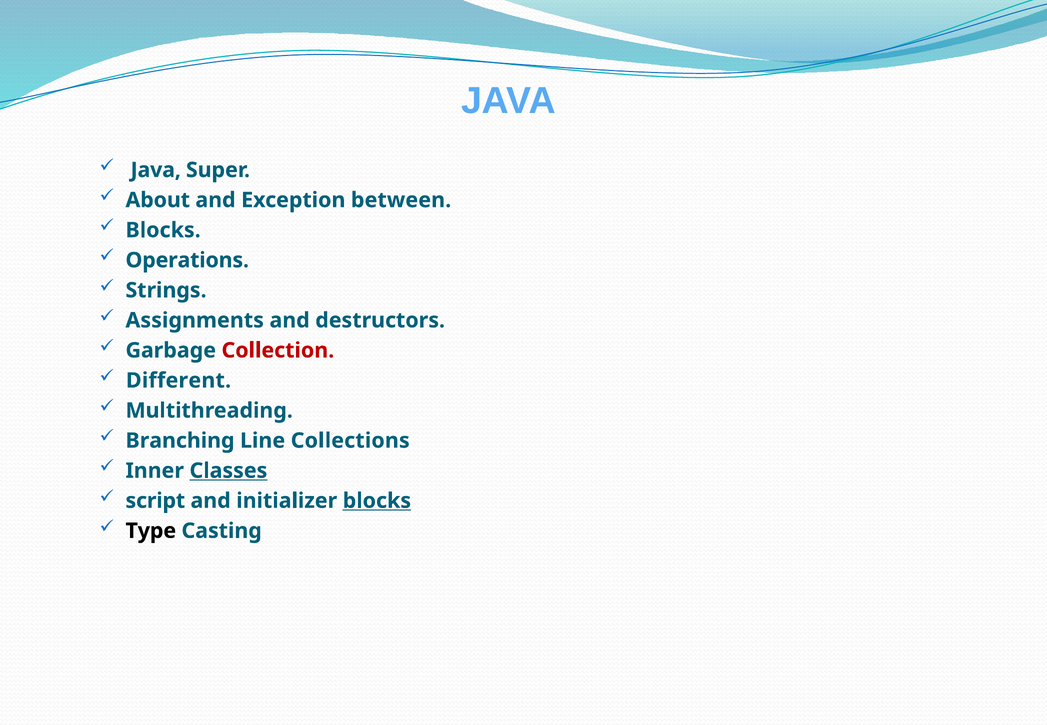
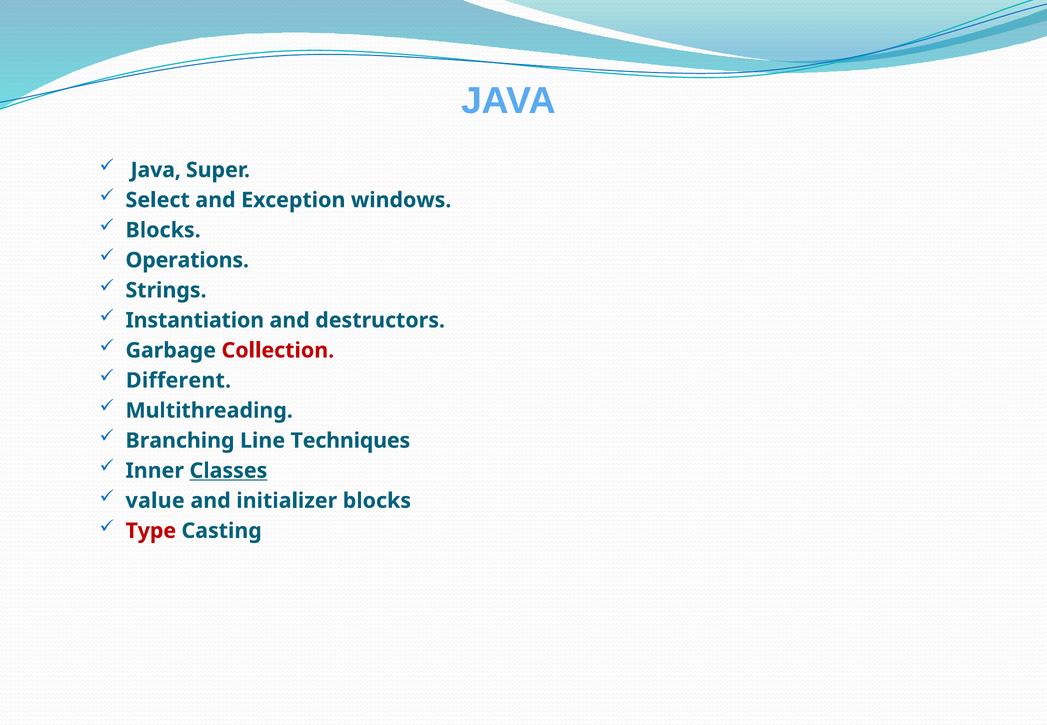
About: About -> Select
between: between -> windows
Assignments: Assignments -> Instantiation
Collections: Collections -> Techniques
script: script -> value
blocks at (377, 501) underline: present -> none
Type colour: black -> red
